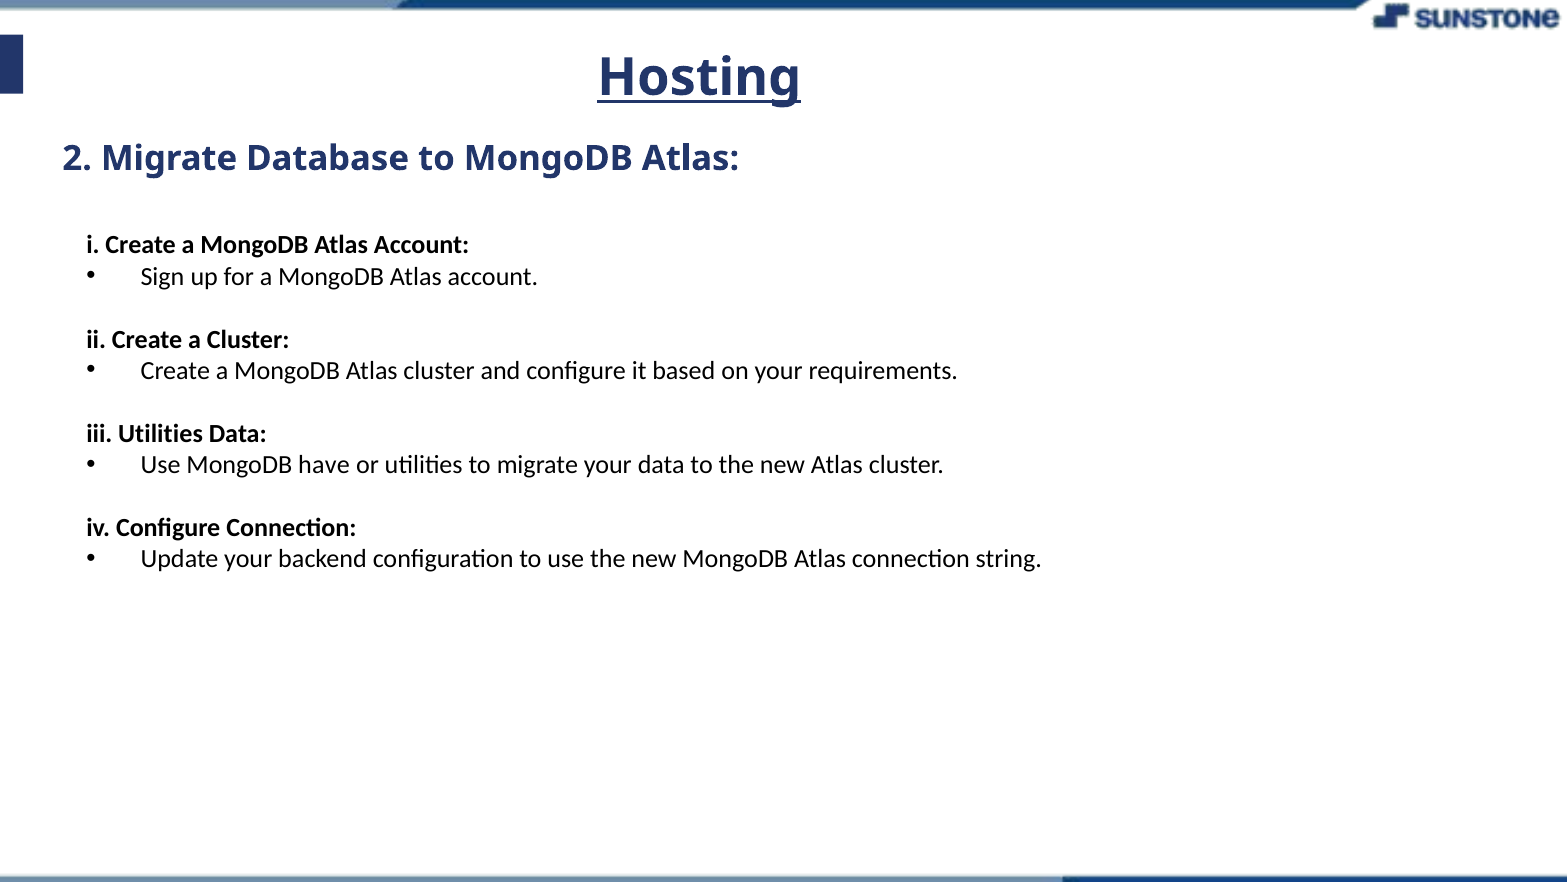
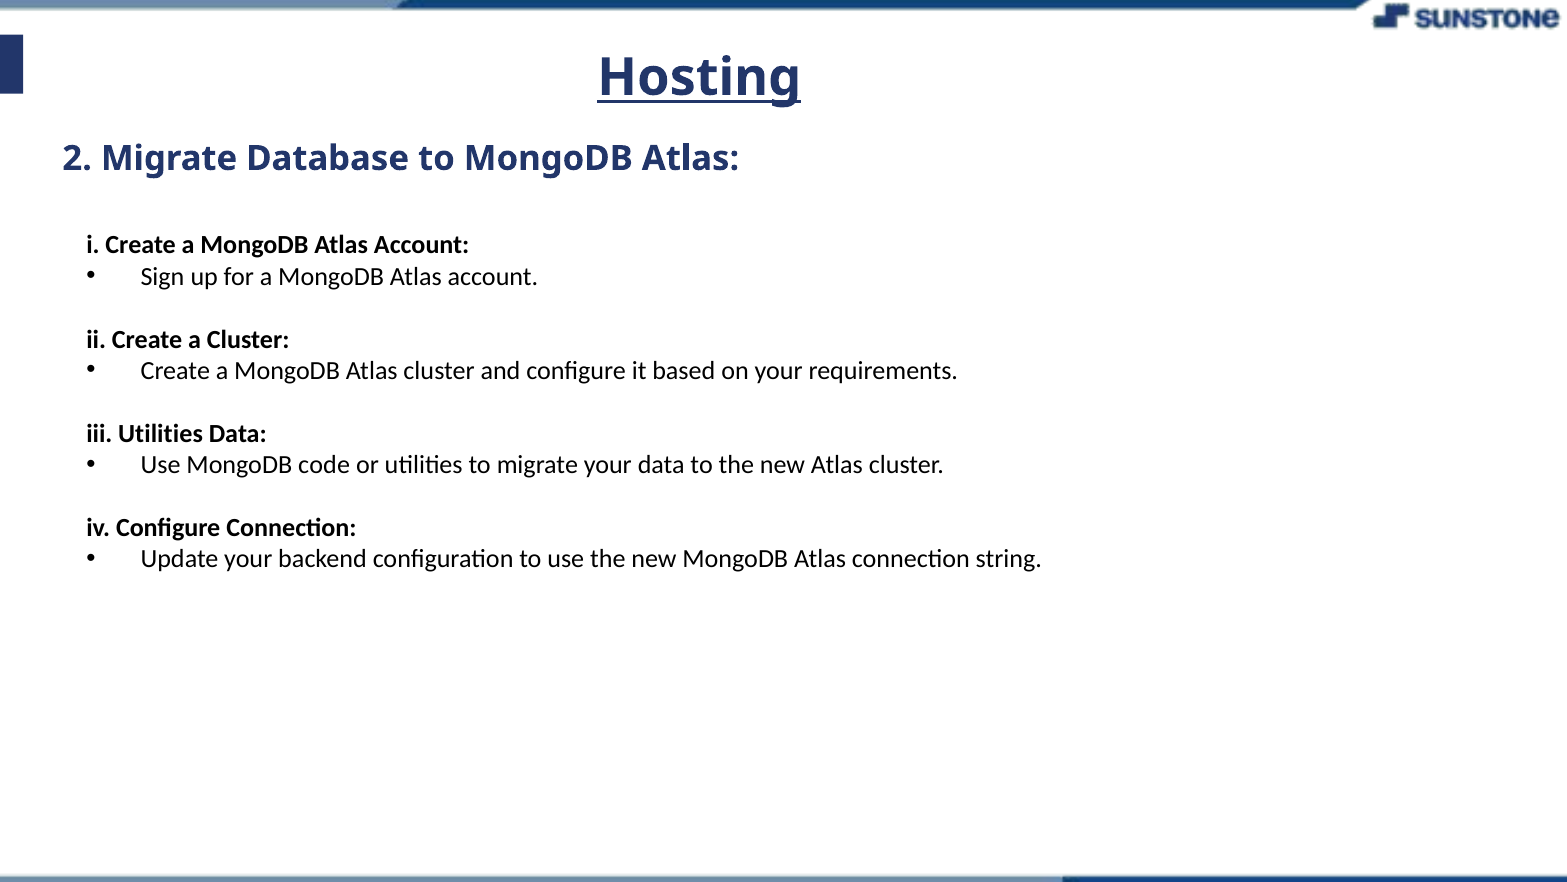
have: have -> code
